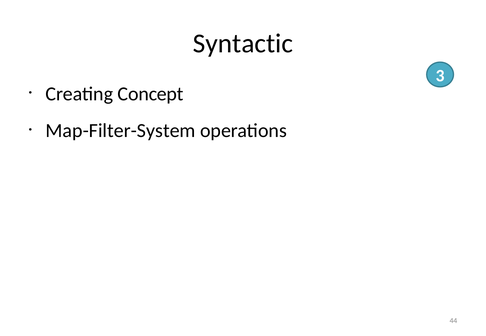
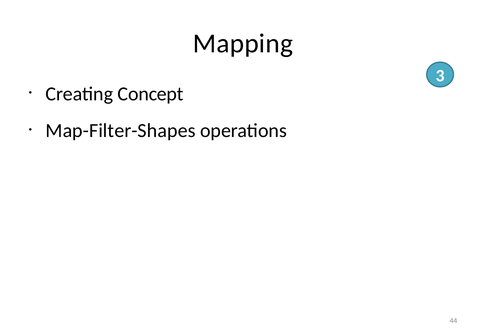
Syntactic: Syntactic -> Mapping
Map-Filter-System: Map-Filter-System -> Map-Filter-Shapes
